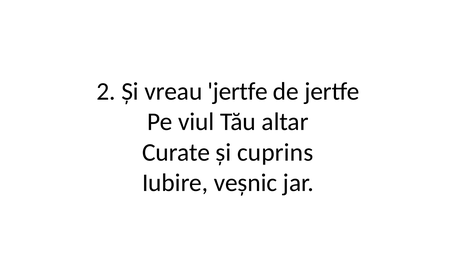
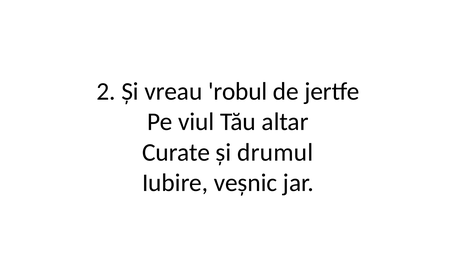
vreau jertfe: jertfe -> robul
cuprins: cuprins -> drumul
